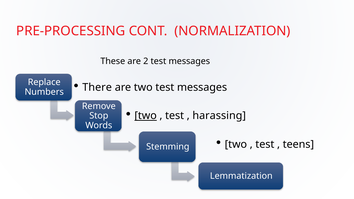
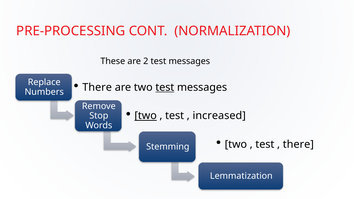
test at (165, 87) underline: none -> present
harassing: harassing -> increased
teens at (298, 144): teens -> there
